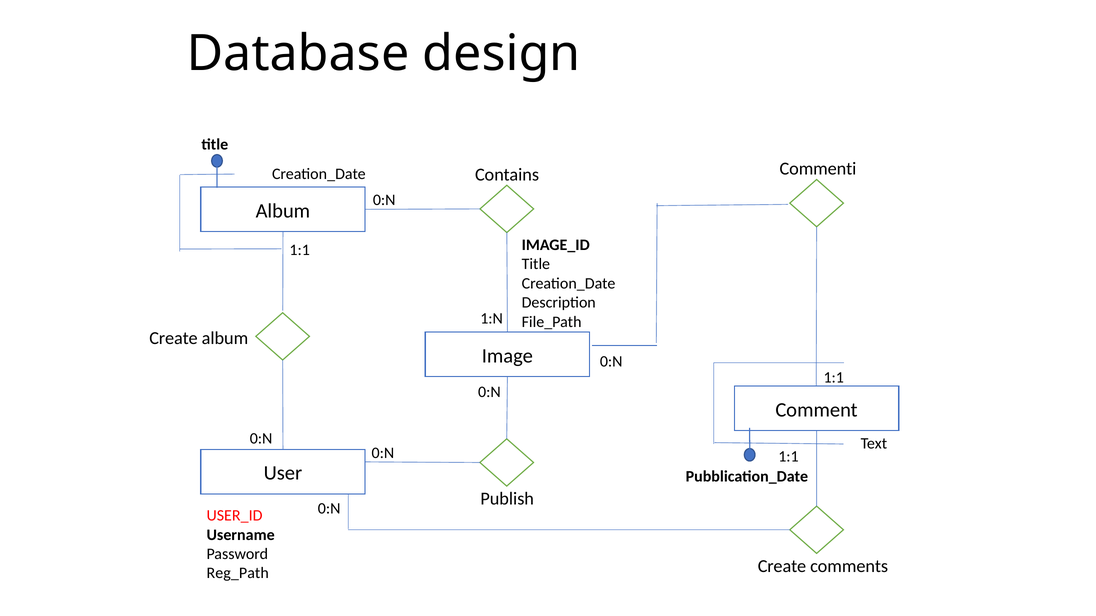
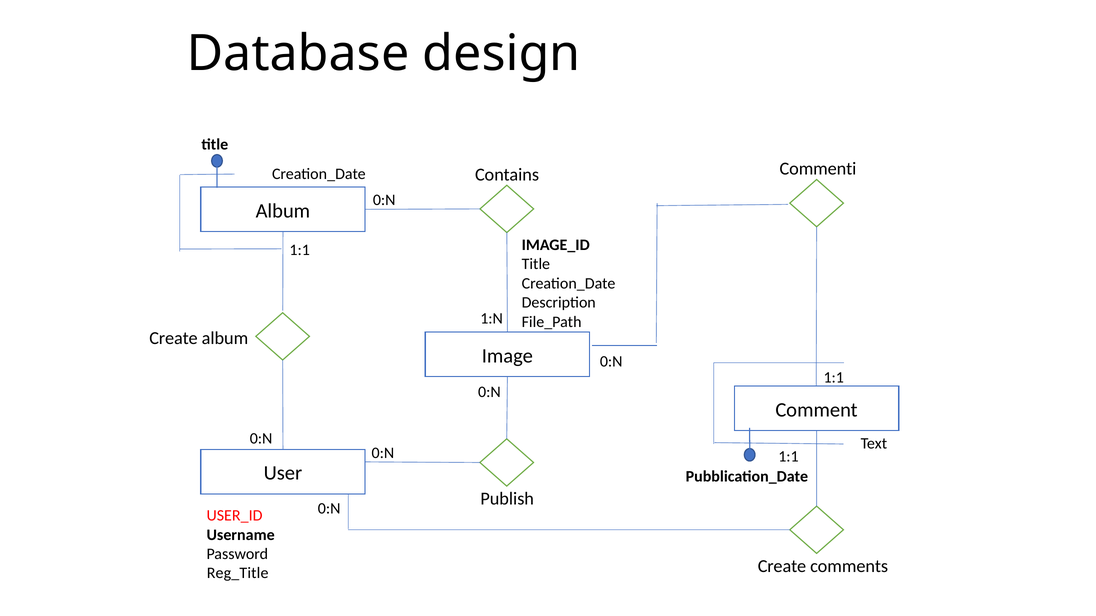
Reg_Path: Reg_Path -> Reg_Title
